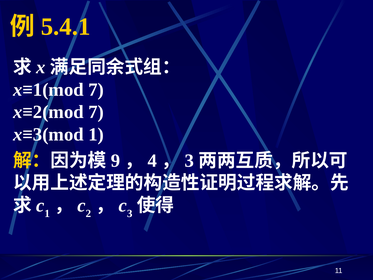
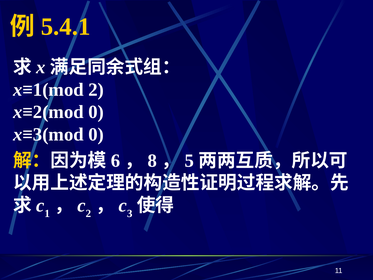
x≡1(mod 7: 7 -> 2
x≡2(mod 7: 7 -> 0
x≡3(mod 1: 1 -> 0
9: 9 -> 6
4: 4 -> 8
3 at (189, 160): 3 -> 5
